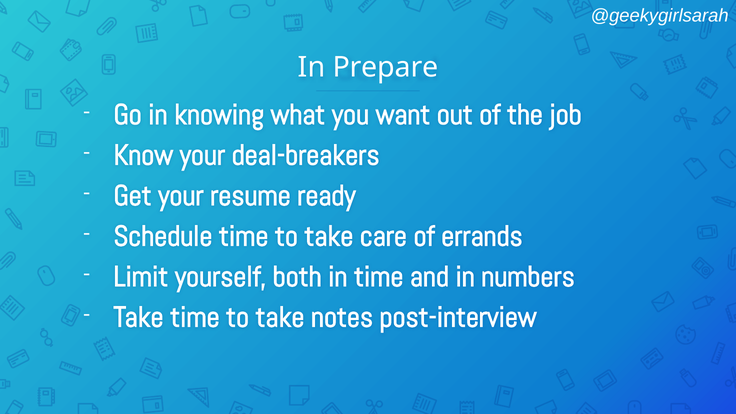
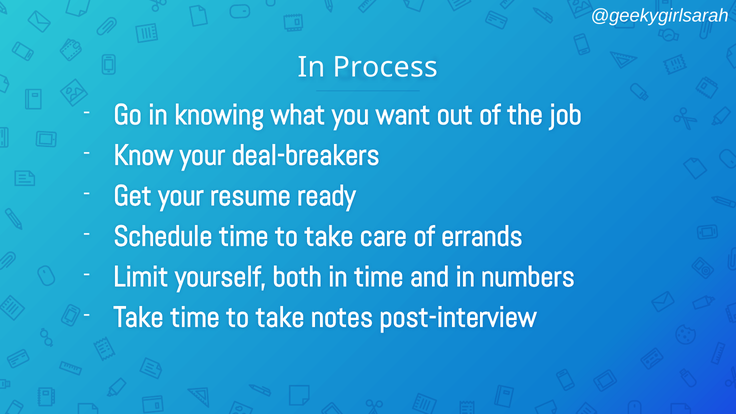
Prepare: Prepare -> Process
